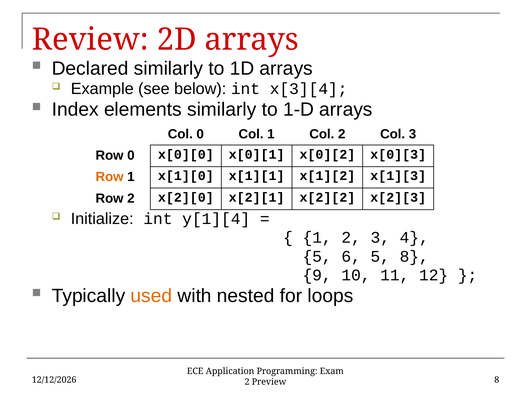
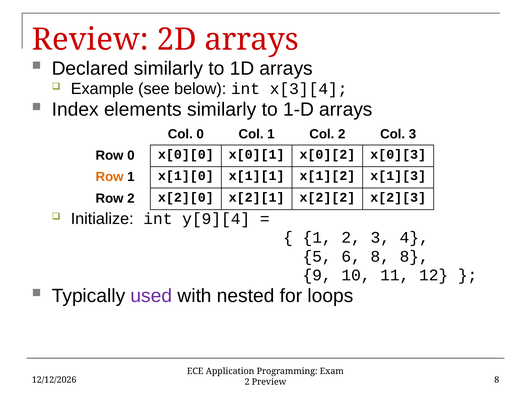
y[1][4: y[1][4 -> y[9][4
6 5: 5 -> 8
used colour: orange -> purple
